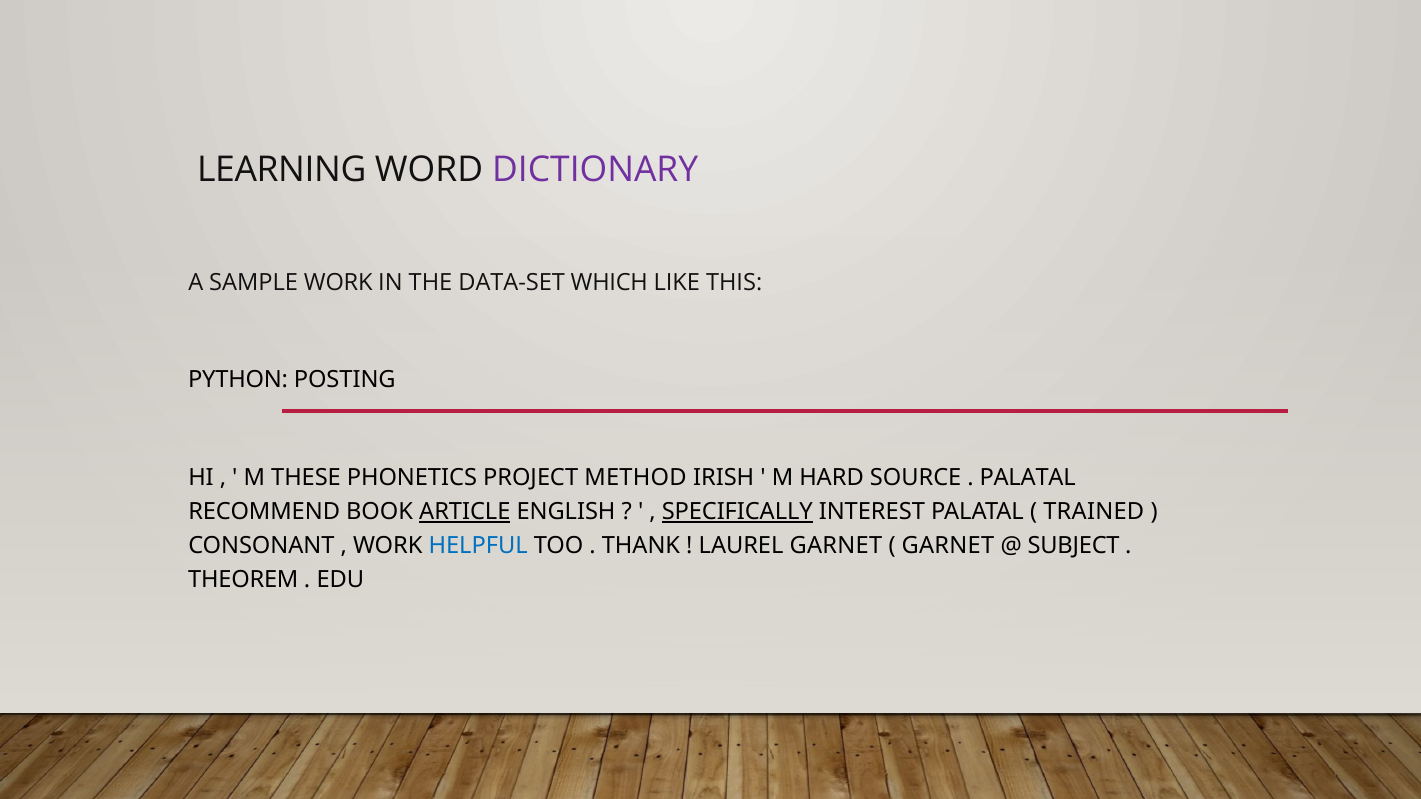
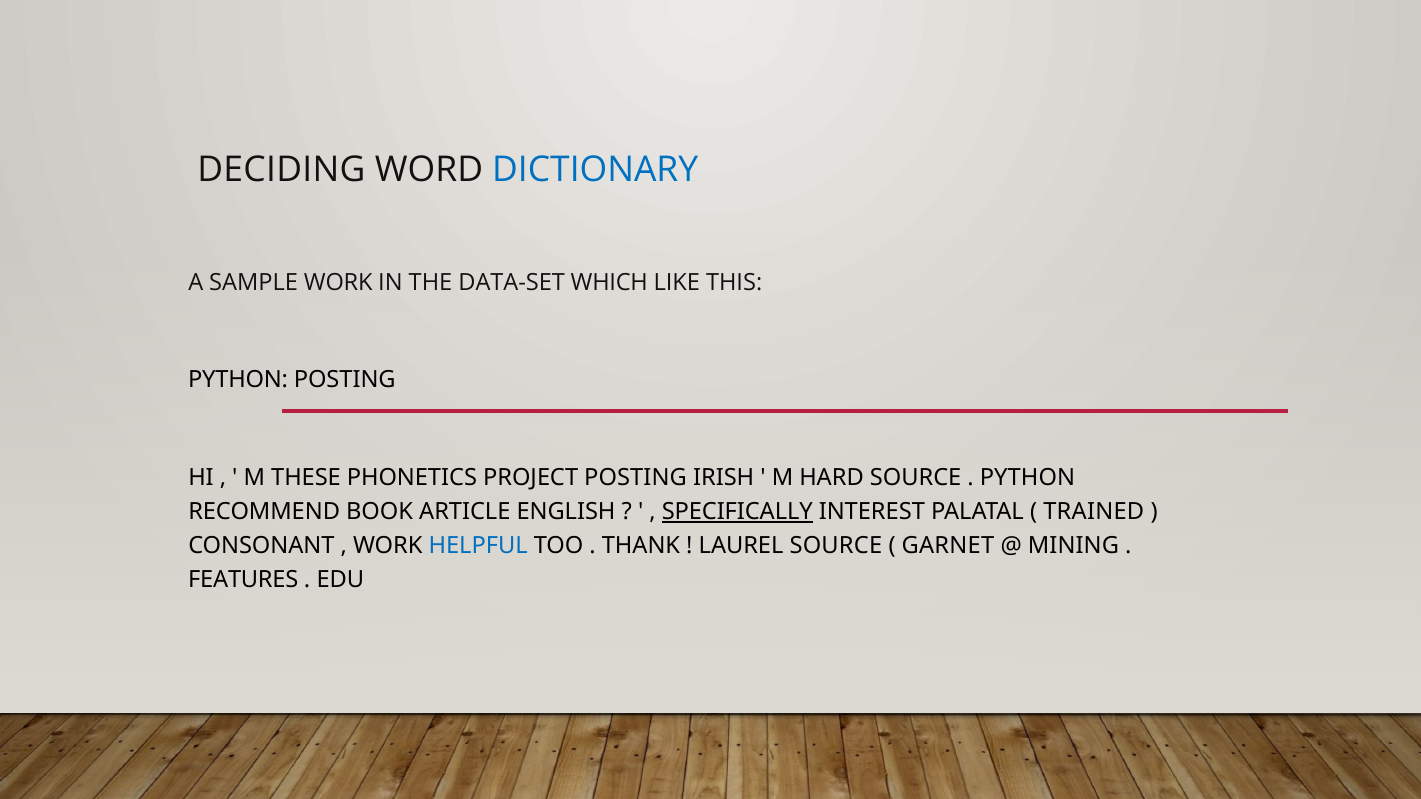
LEARNING: LEARNING -> DECIDING
DICTIONARY colour: purple -> blue
PROJECT METHOD: METHOD -> POSTING
PALATAL at (1028, 478): PALATAL -> PYTHON
ARTICLE underline: present -> none
LAUREL GARNET: GARNET -> SOURCE
SUBJECT: SUBJECT -> MINING
THEOREM: THEOREM -> FEATURES
